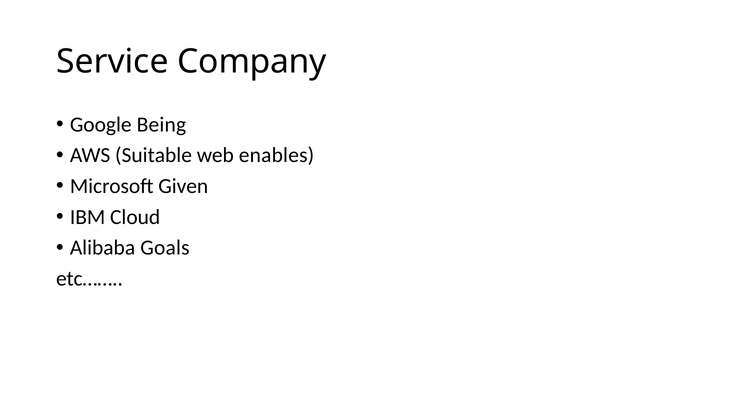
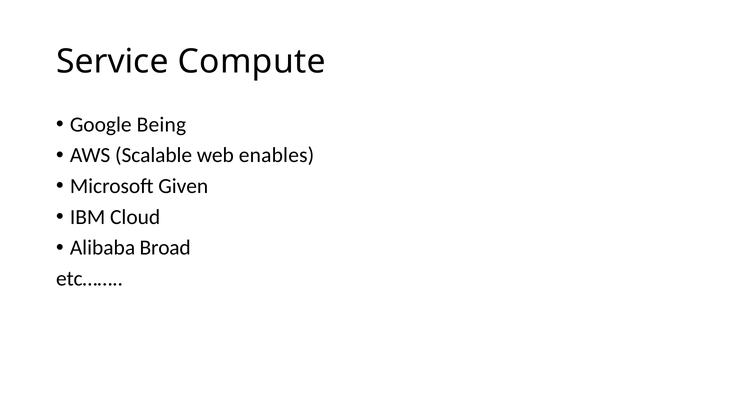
Company: Company -> Compute
Suitable: Suitable -> Scalable
Goals: Goals -> Broad
